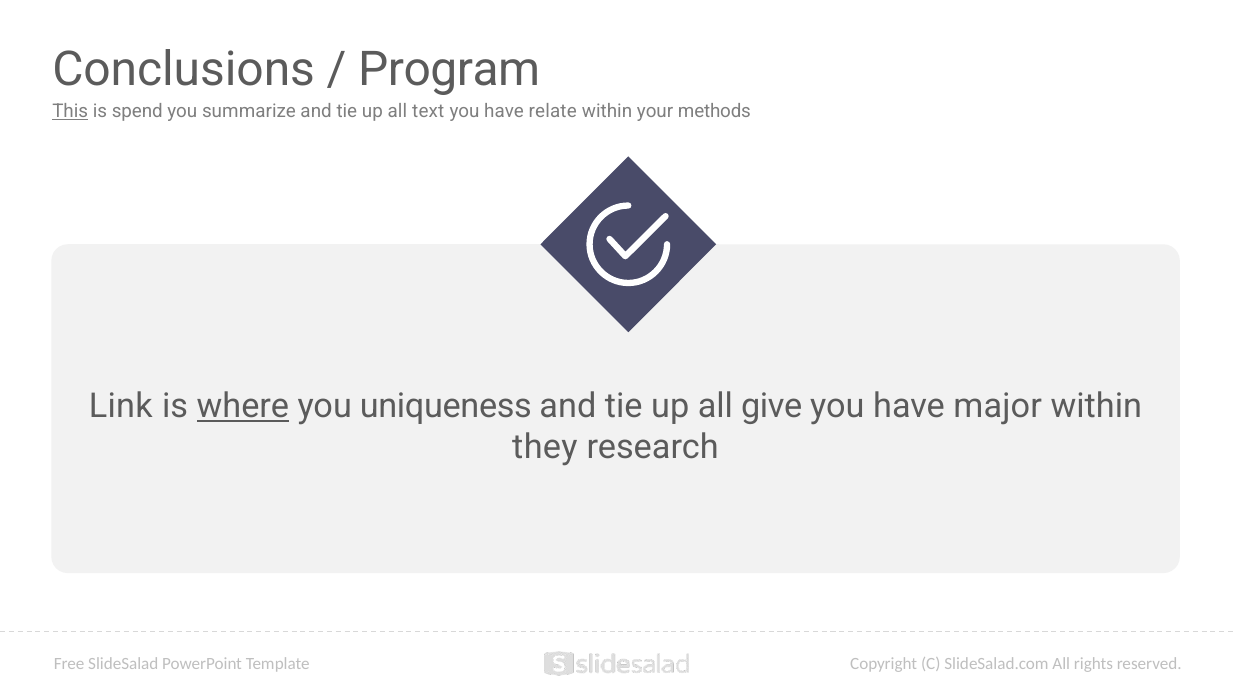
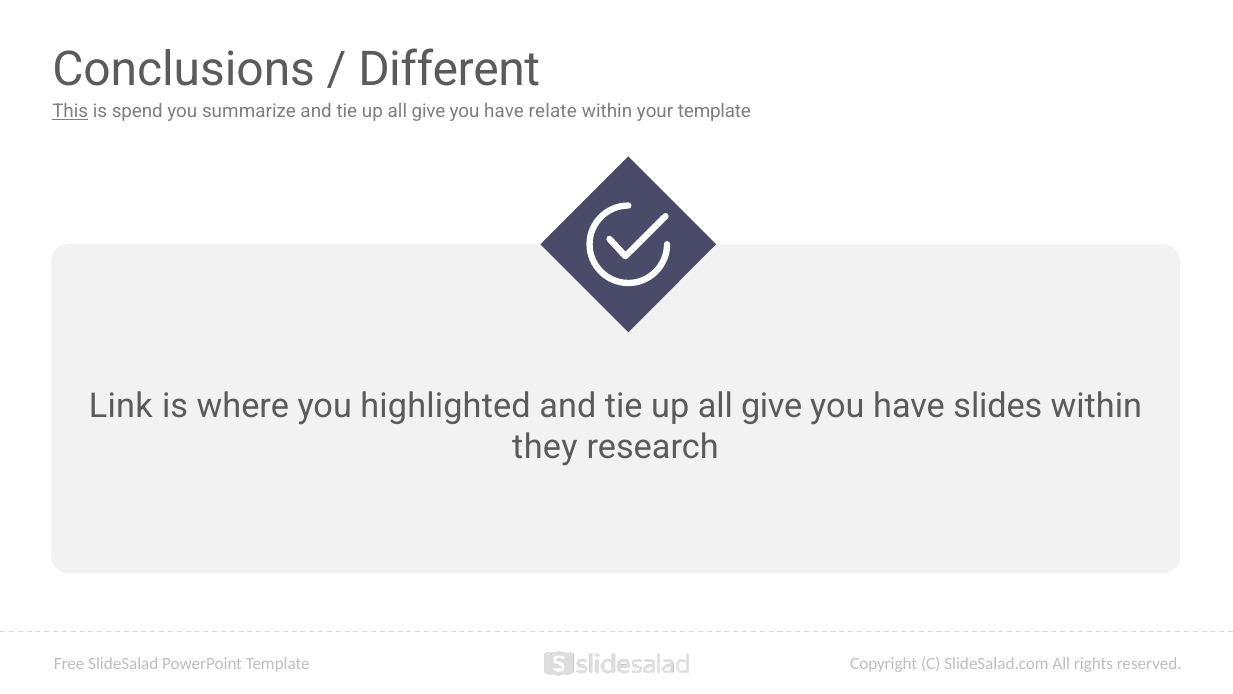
Program: Program -> Different
text at (428, 111): text -> give
your methods: methods -> template
where underline: present -> none
uniqueness: uniqueness -> highlighted
major: major -> slides
